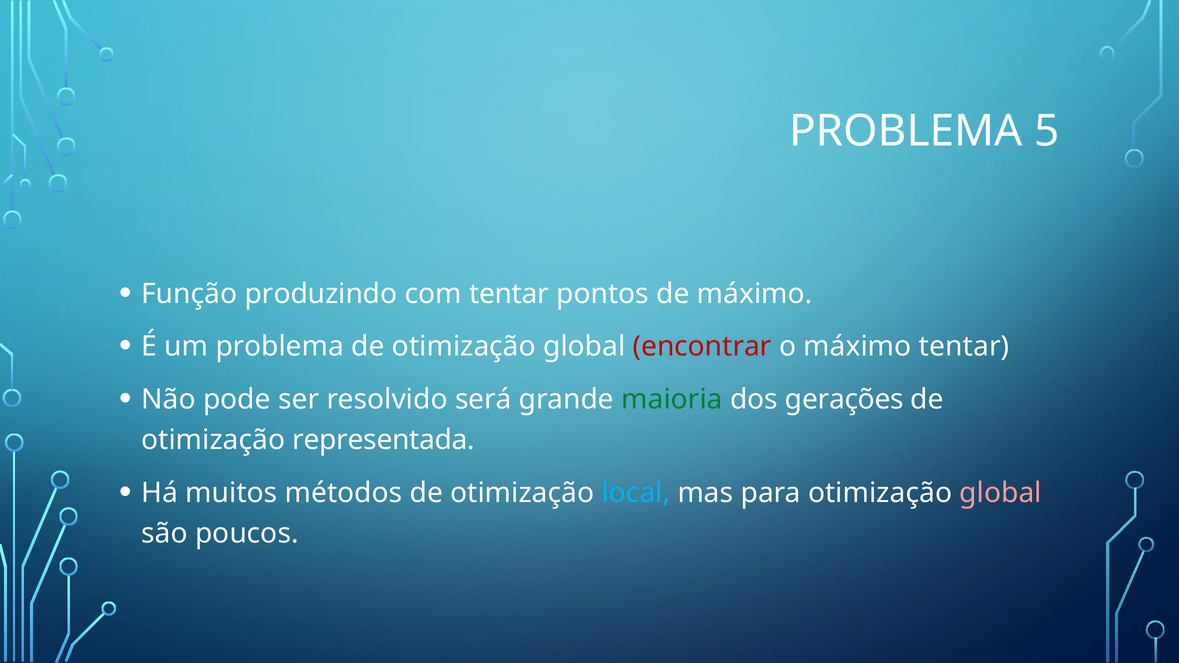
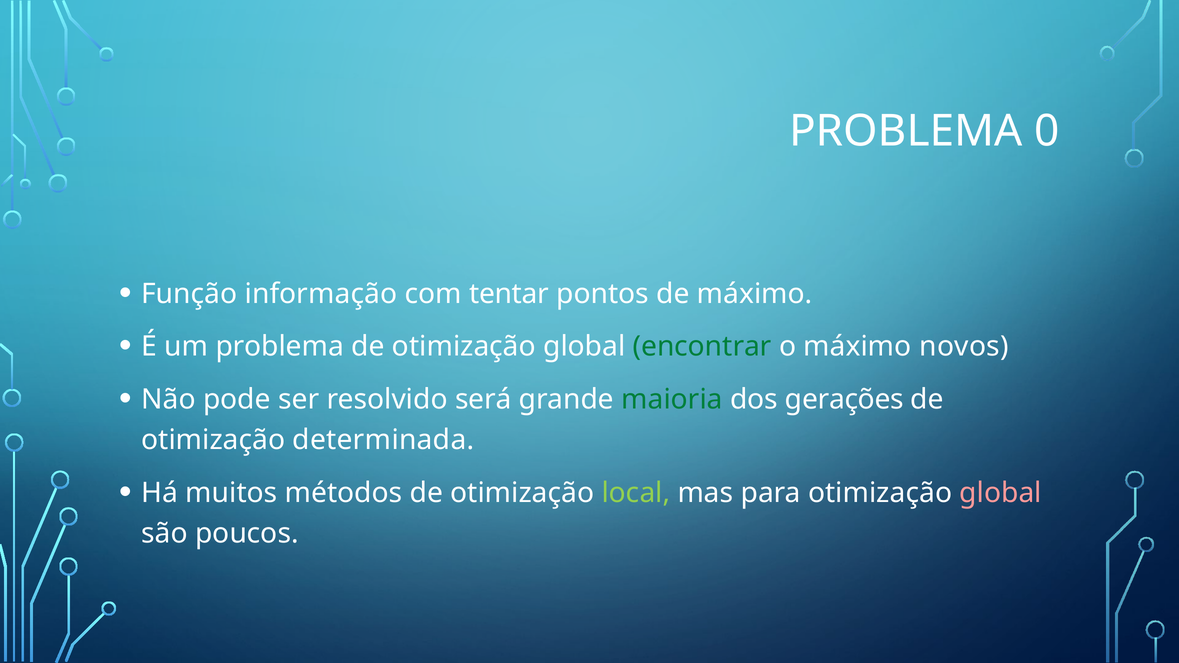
5: 5 -> 0
produzindo: produzindo -> informação
encontrar colour: red -> green
máximo tentar: tentar -> novos
representada: representada -> determinada
local colour: light blue -> light green
